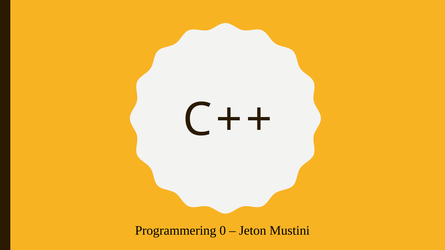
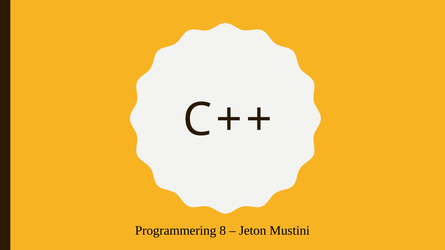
0: 0 -> 8
